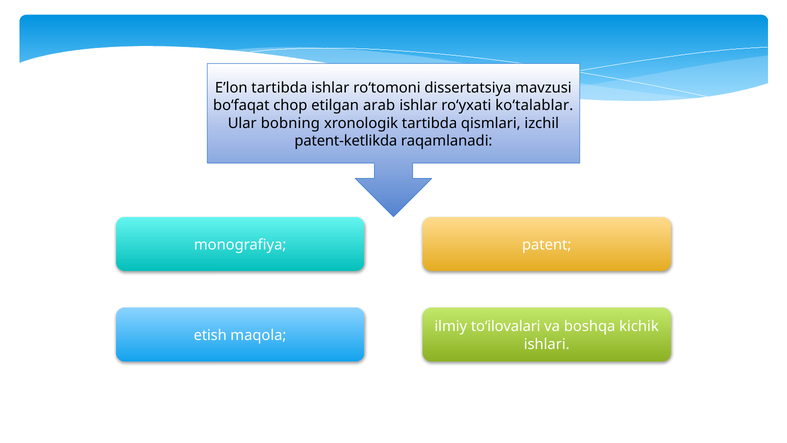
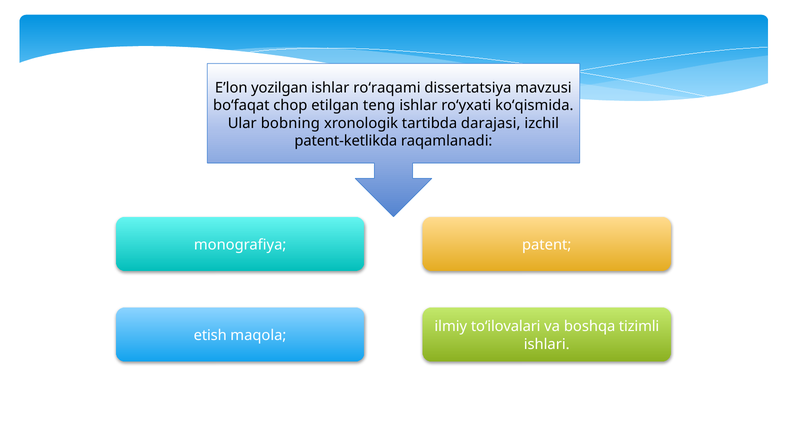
E’lon tartibda: tartibda -> yozilgan
ro‘tomoni: ro‘tomoni -> ro‘raqami
arab: arab -> teng
ko‘talablar: ko‘talablar -> ko‘qismida
qismlari: qismlari -> darajasi
kichik: kichik -> tizimli
